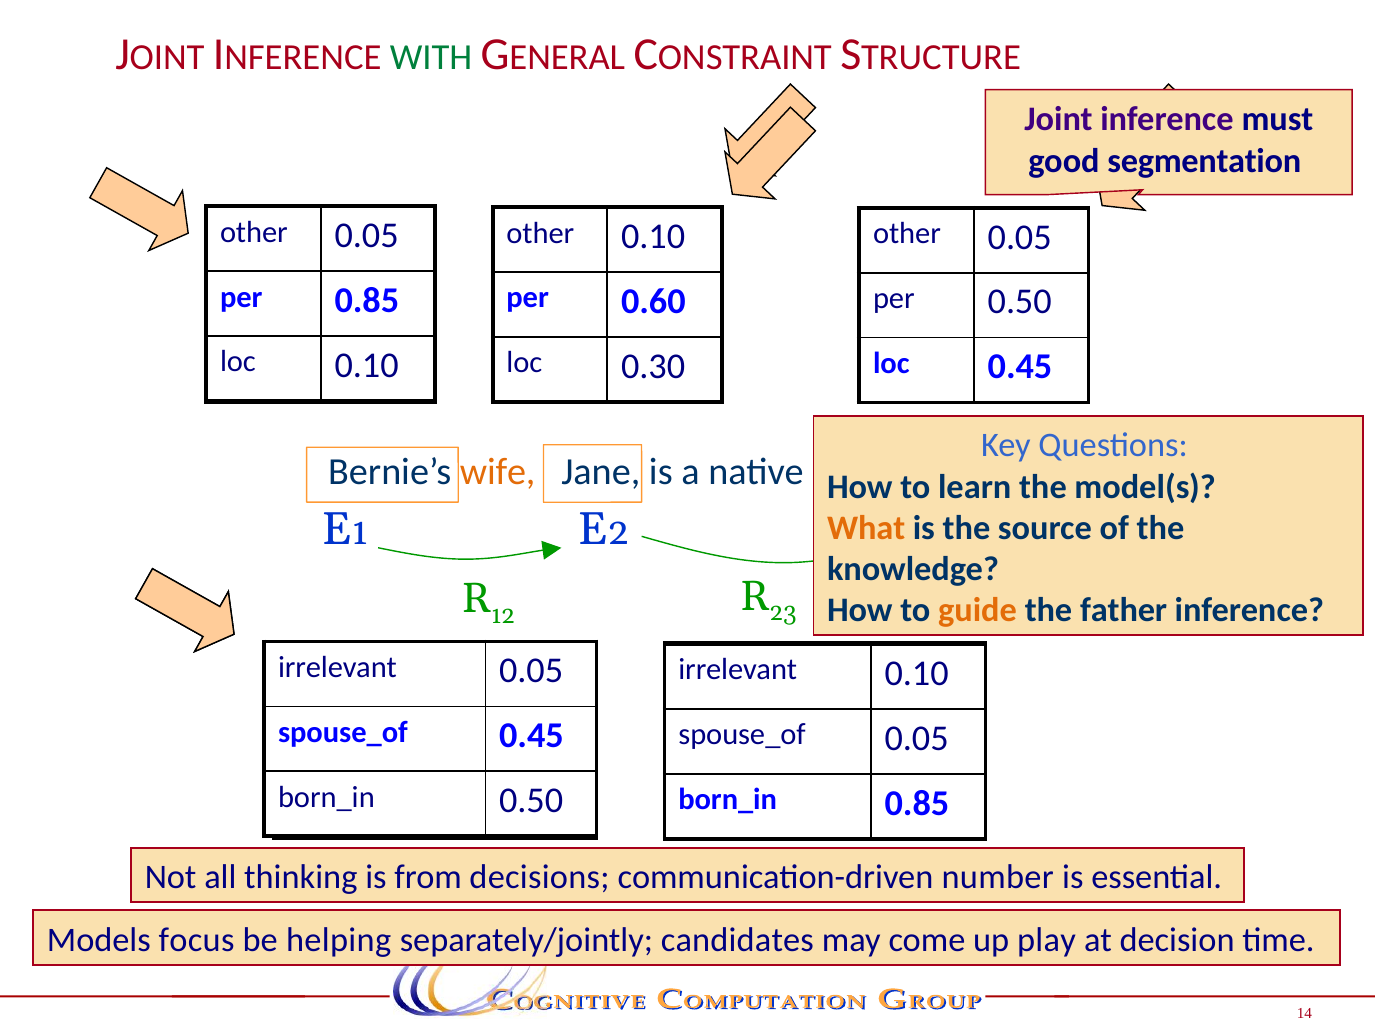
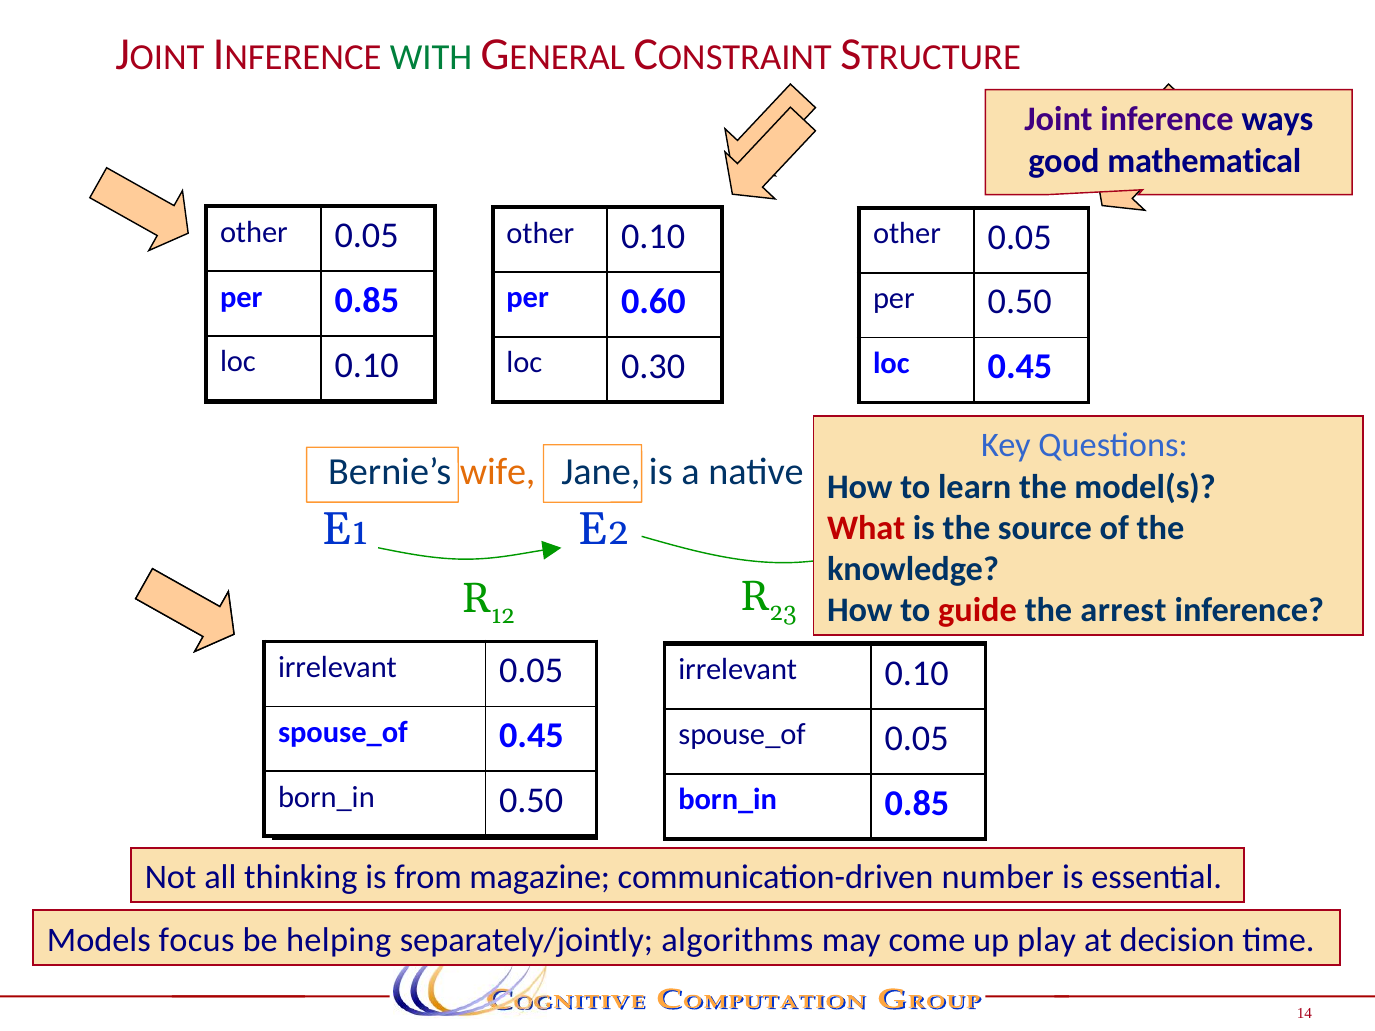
must: must -> ways
segmentation: segmentation -> mathematical
What colour: orange -> red
guide colour: orange -> red
father: father -> arrest
decisions: decisions -> magazine
candidates: candidates -> algorithms
